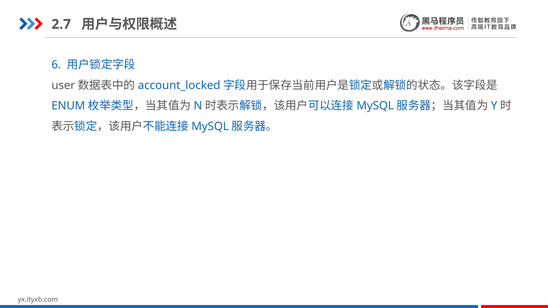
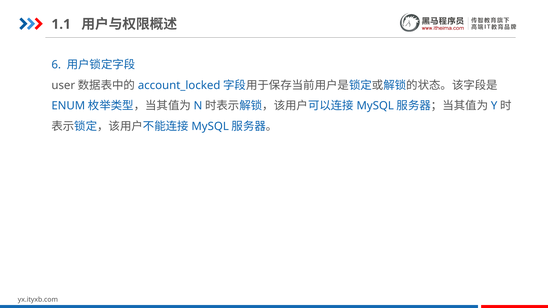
2.7: 2.7 -> 1.1
